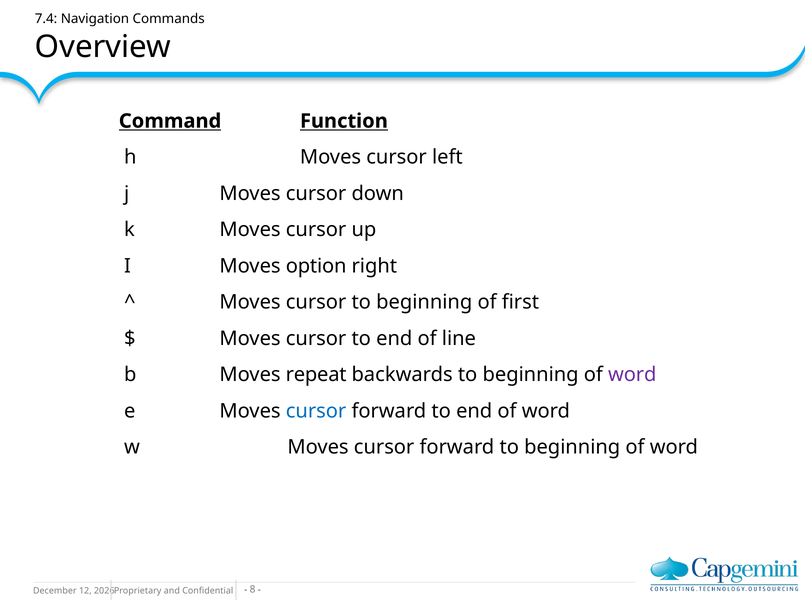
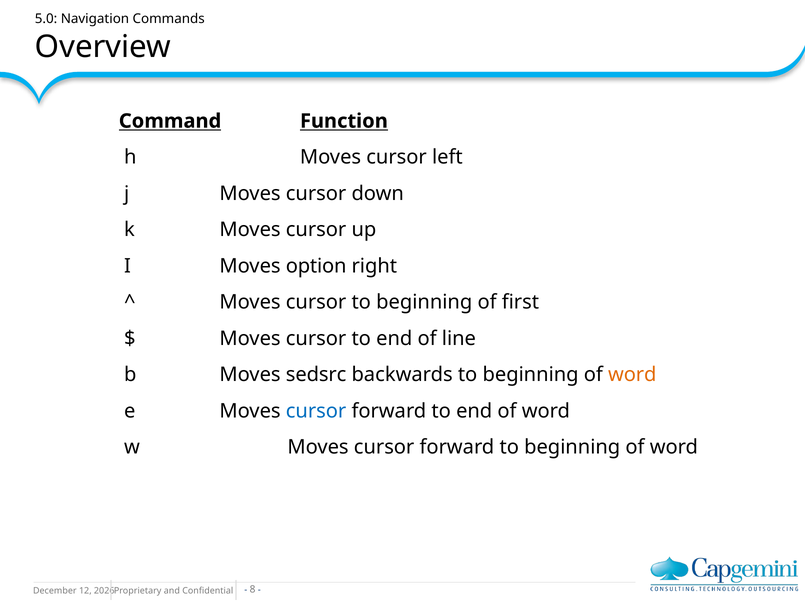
7.4: 7.4 -> 5.0
repeat: repeat -> sedsrc
word at (632, 375) colour: purple -> orange
